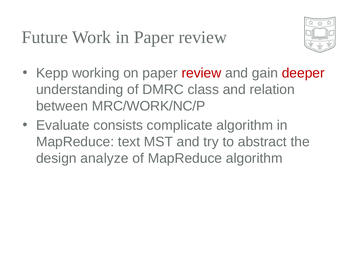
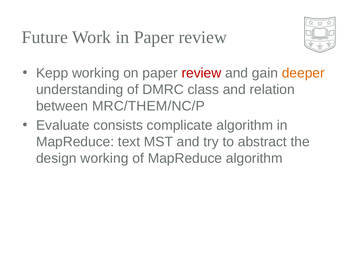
deeper colour: red -> orange
MRC/WORK/NC/P: MRC/WORK/NC/P -> MRC/THEM/NC/P
design analyze: analyze -> working
